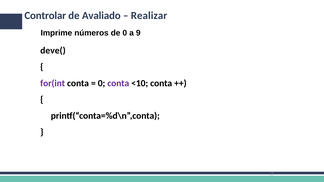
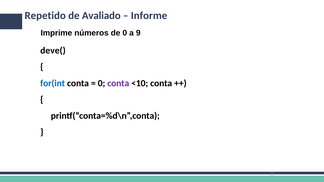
Controlar: Controlar -> Repetido
Realizar: Realizar -> Informe
for(int colour: purple -> blue
